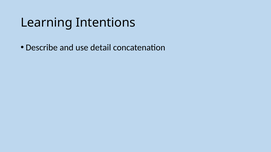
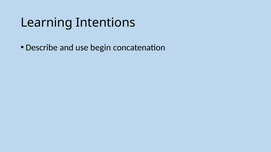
detail: detail -> begin
